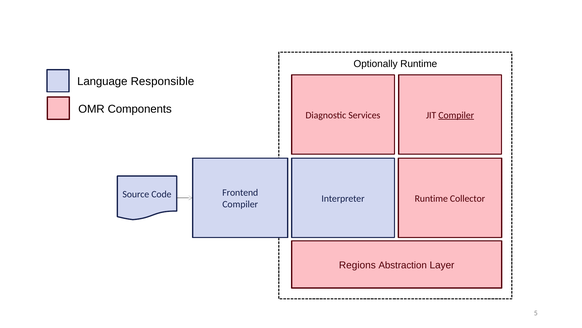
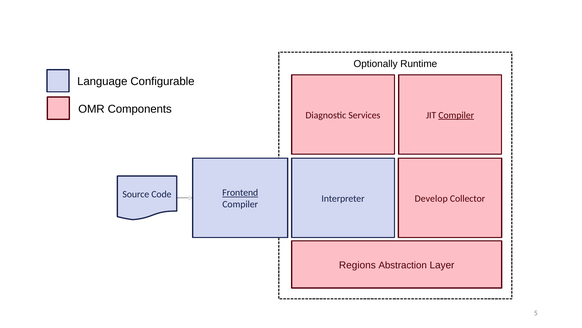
Responsible: Responsible -> Configurable
Frontend underline: none -> present
Runtime at (431, 198): Runtime -> Develop
